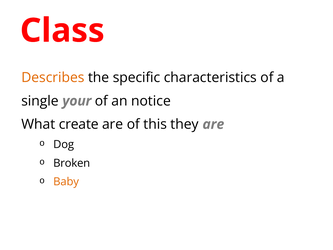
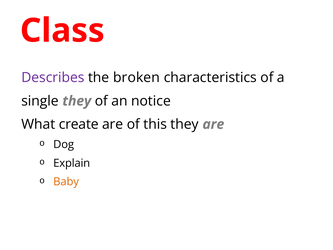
Describes colour: orange -> purple
specific: specific -> broken
single your: your -> they
Broken: Broken -> Explain
